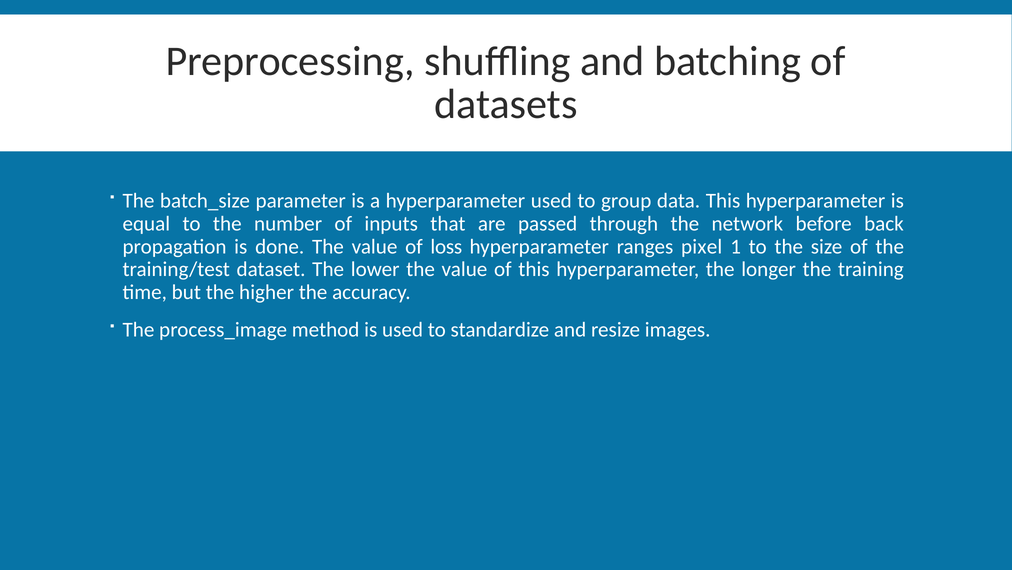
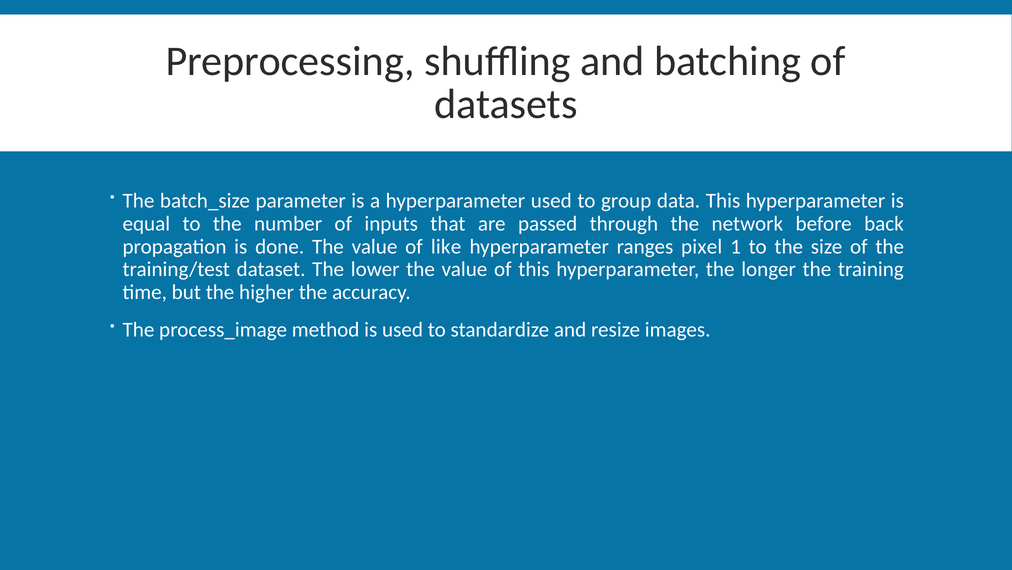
loss: loss -> like
